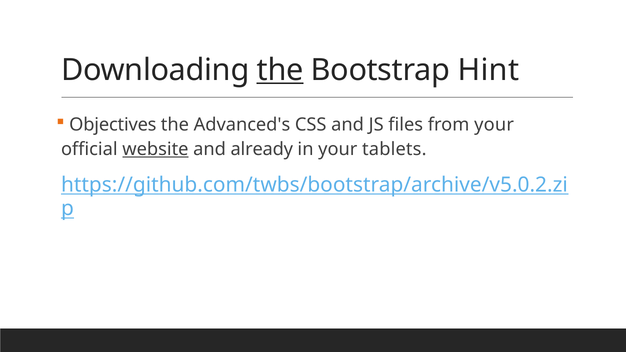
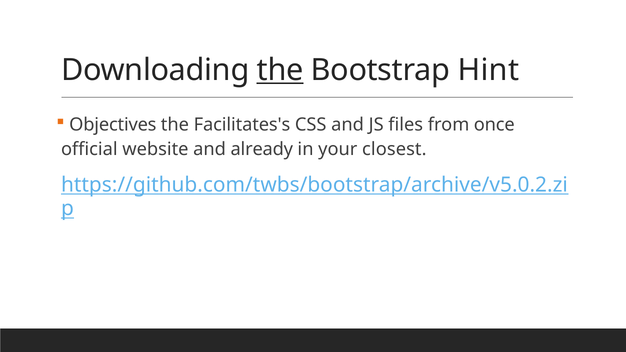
Advanced's: Advanced's -> Facilitates's
from your: your -> once
website underline: present -> none
tablets: tablets -> closest
